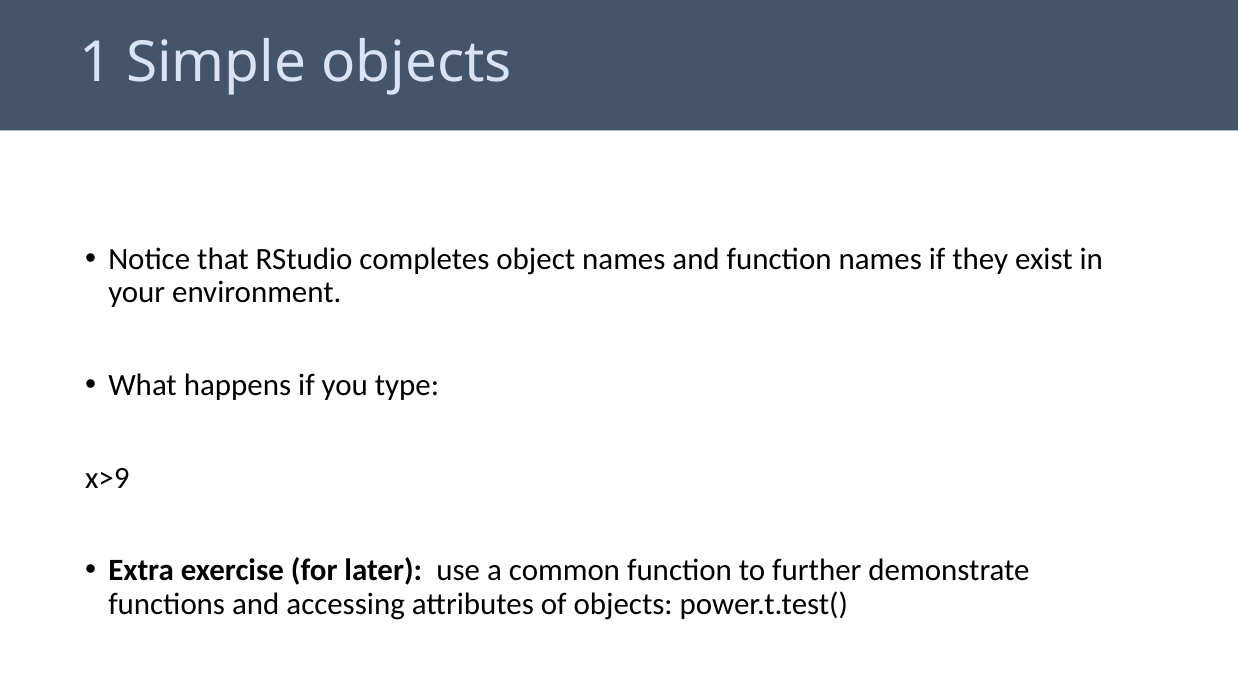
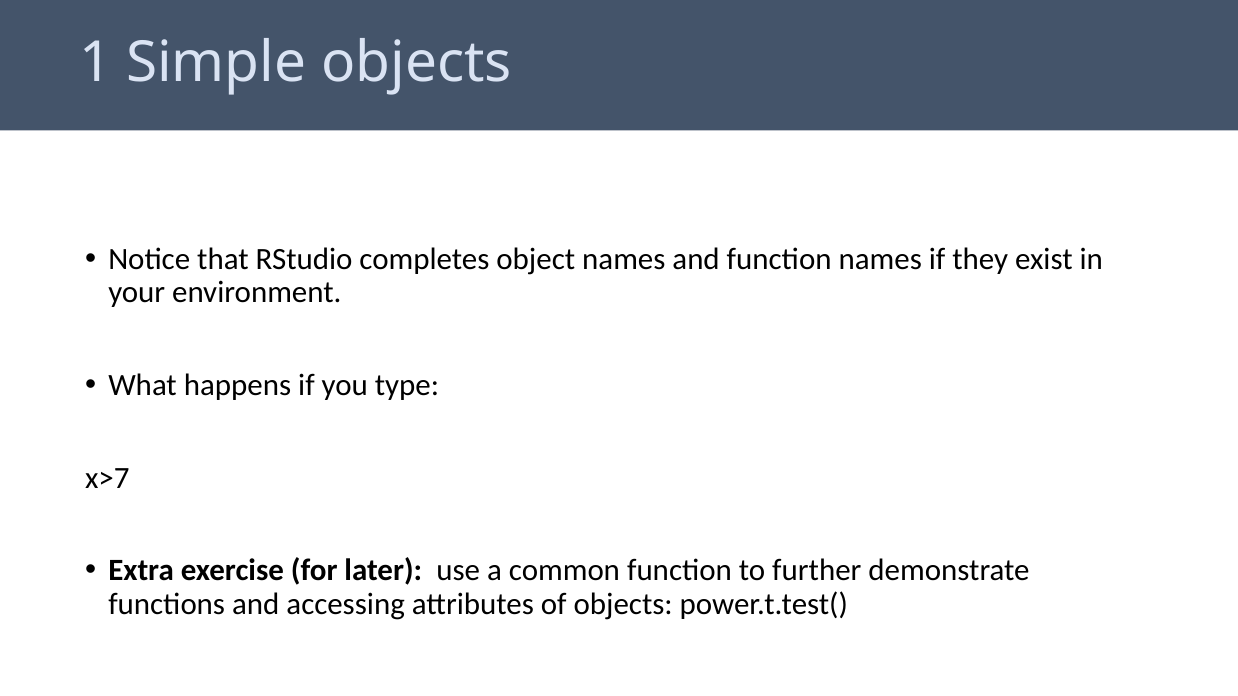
x>9: x>9 -> x>7
